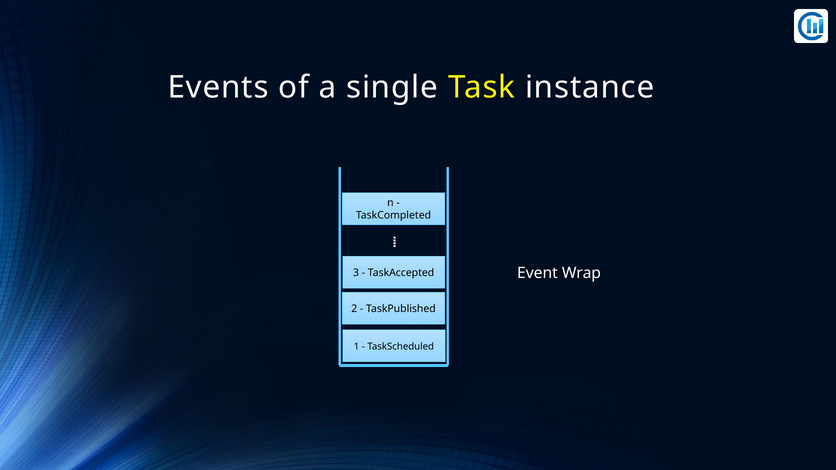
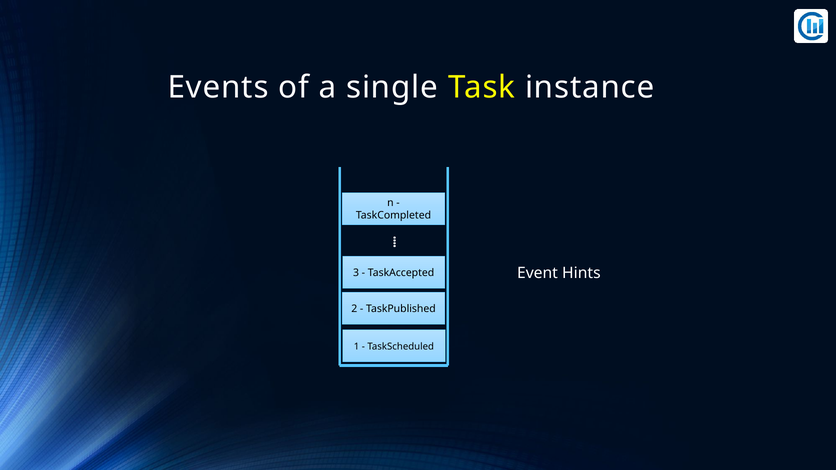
Wrap: Wrap -> Hints
